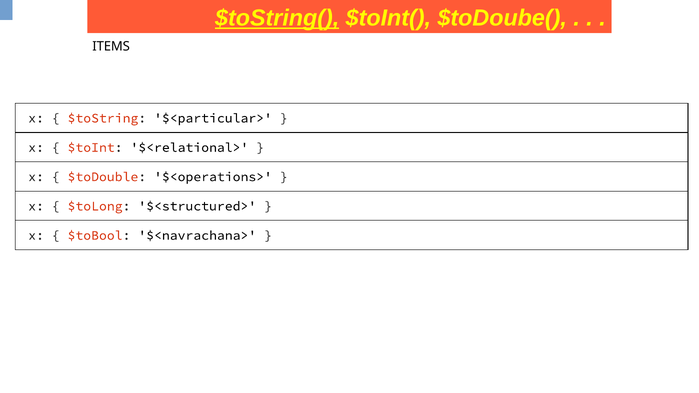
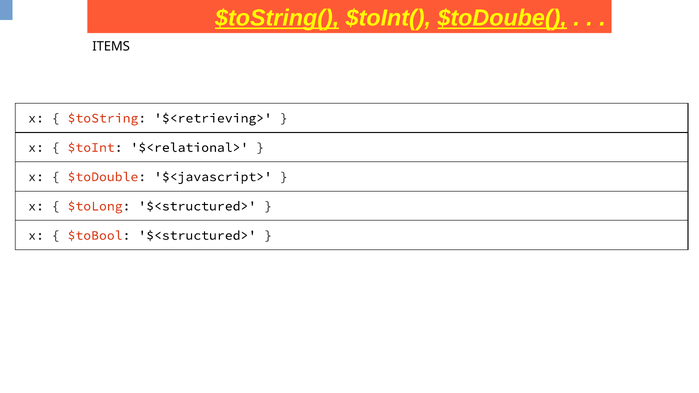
$toDoube( underline: none -> present
$<particular>: $<particular> -> $<retrieving>
$<operations>: $<operations> -> $<javascript>
$toBool $<navrachana>: $<navrachana> -> $<structured>
